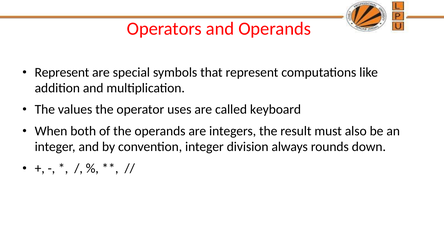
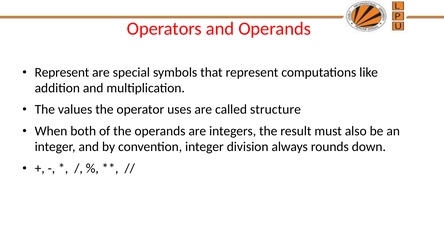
keyboard: keyboard -> structure
